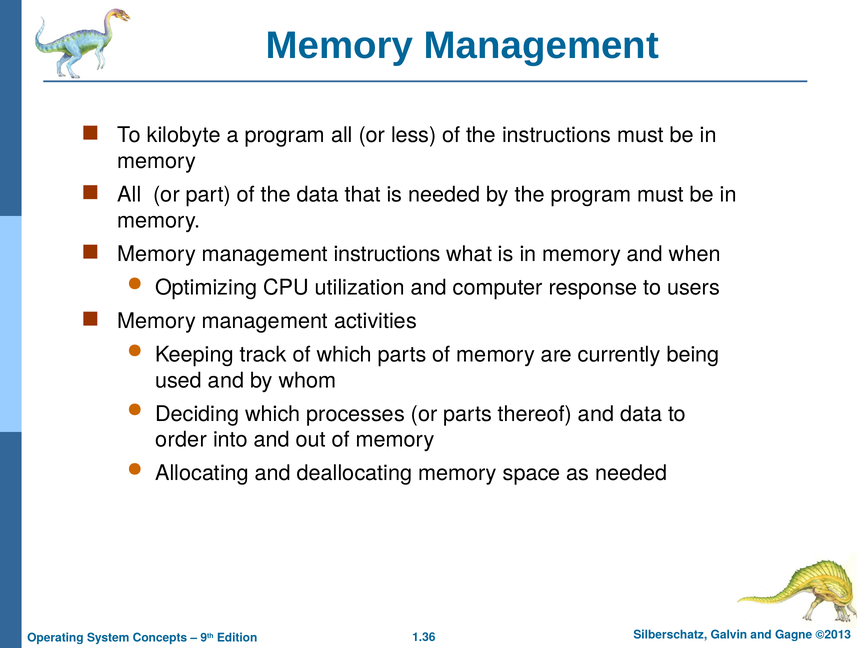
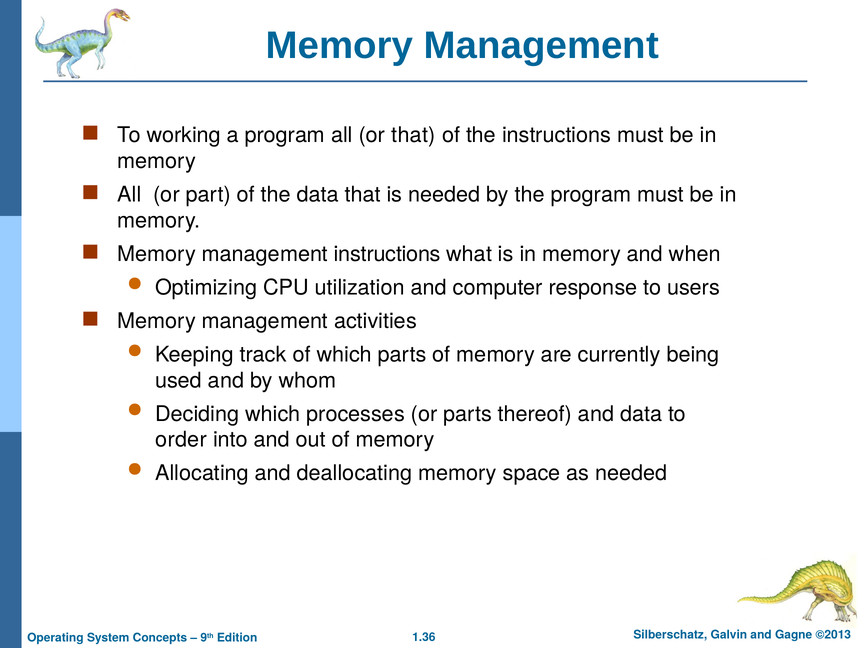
kilobyte: kilobyte -> working
or less: less -> that
